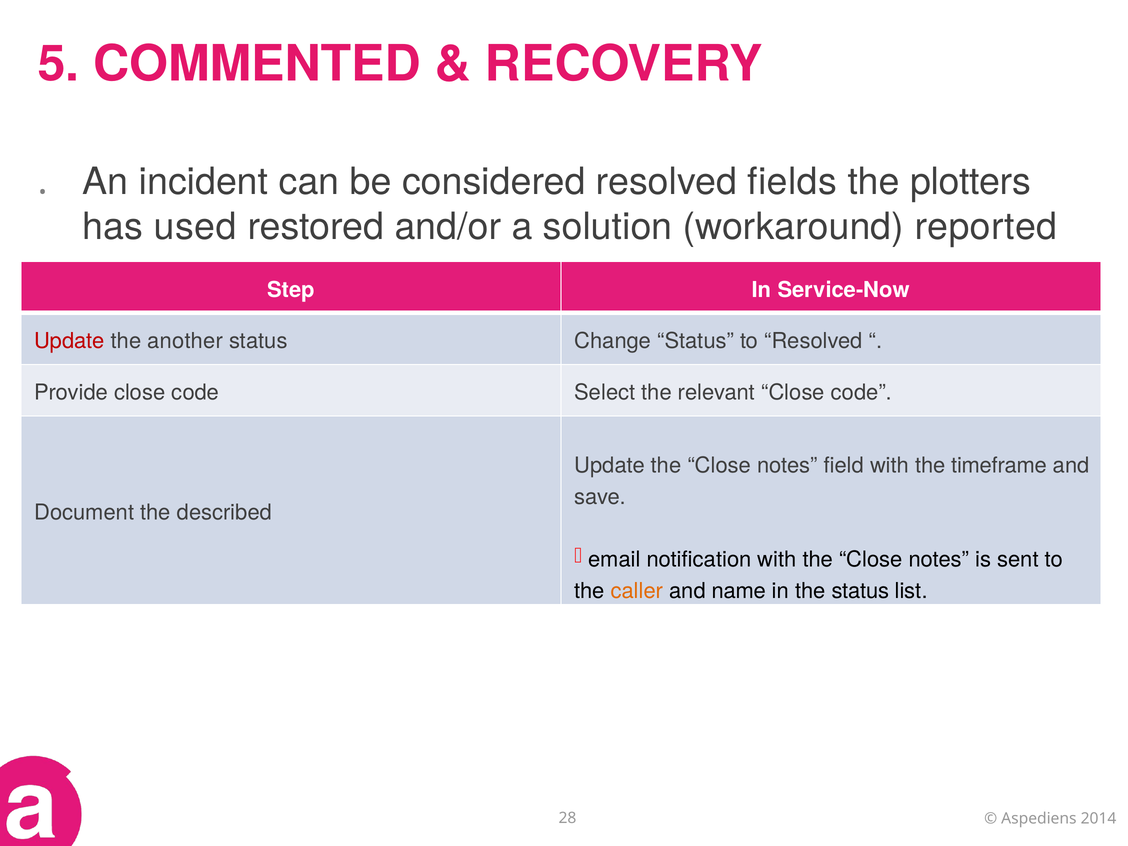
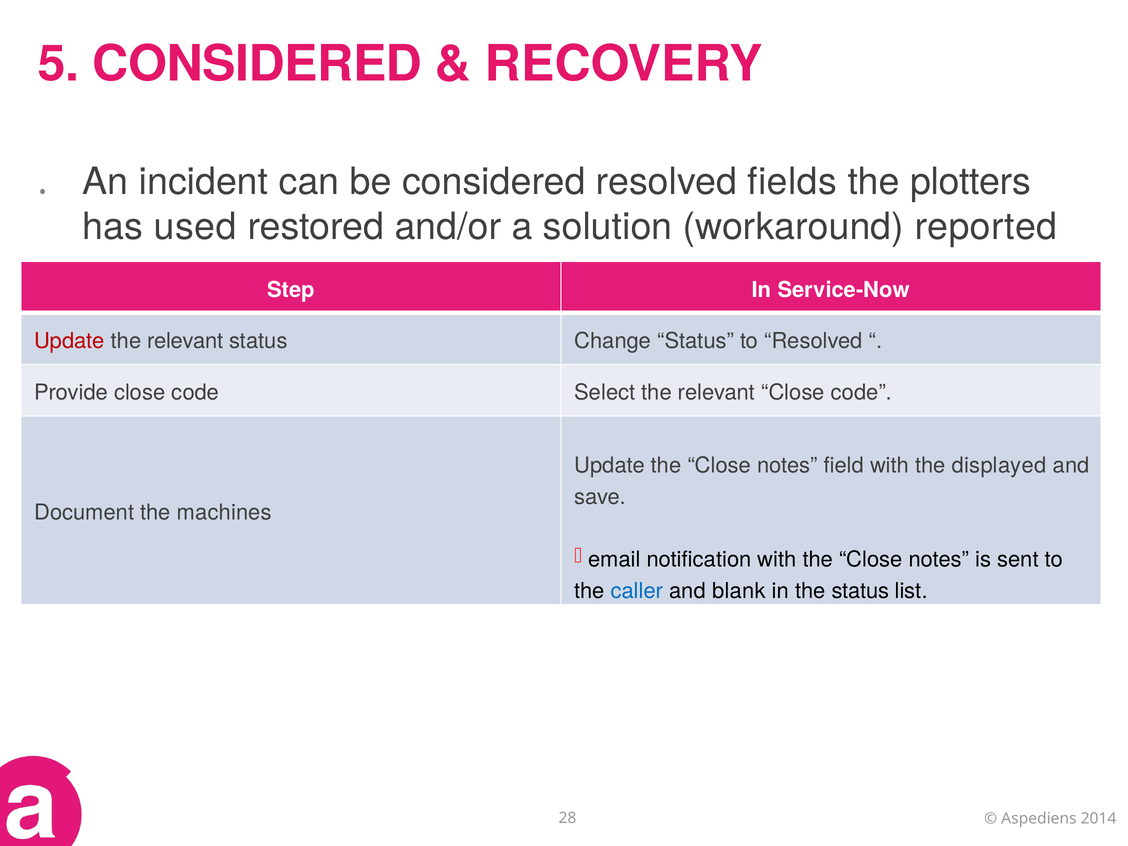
5 COMMENTED: COMMENTED -> CONSIDERED
another at (185, 341): another -> relevant
timeframe: timeframe -> displayed
described: described -> machines
caller colour: orange -> blue
name: name -> blank
